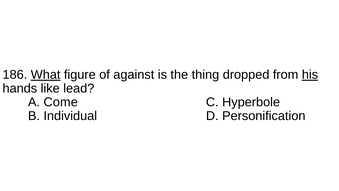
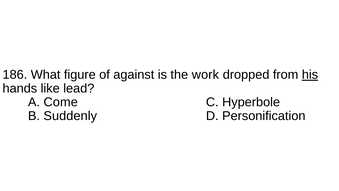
What underline: present -> none
thing: thing -> work
Individual: Individual -> Suddenly
